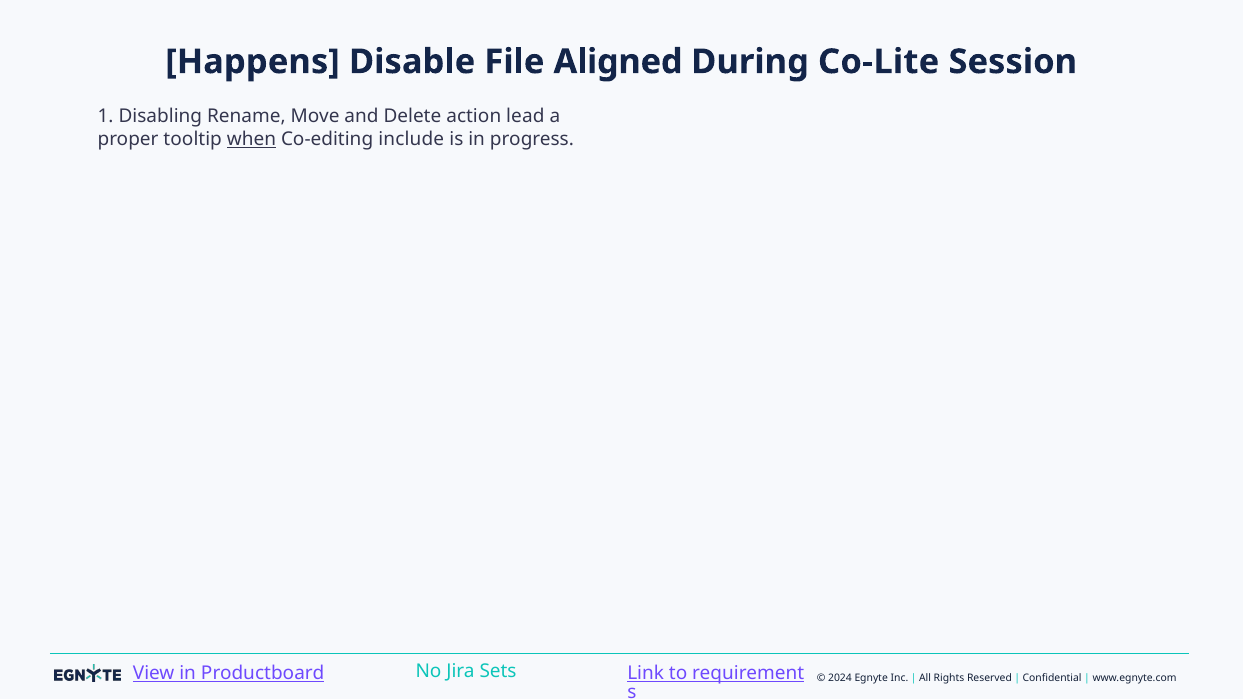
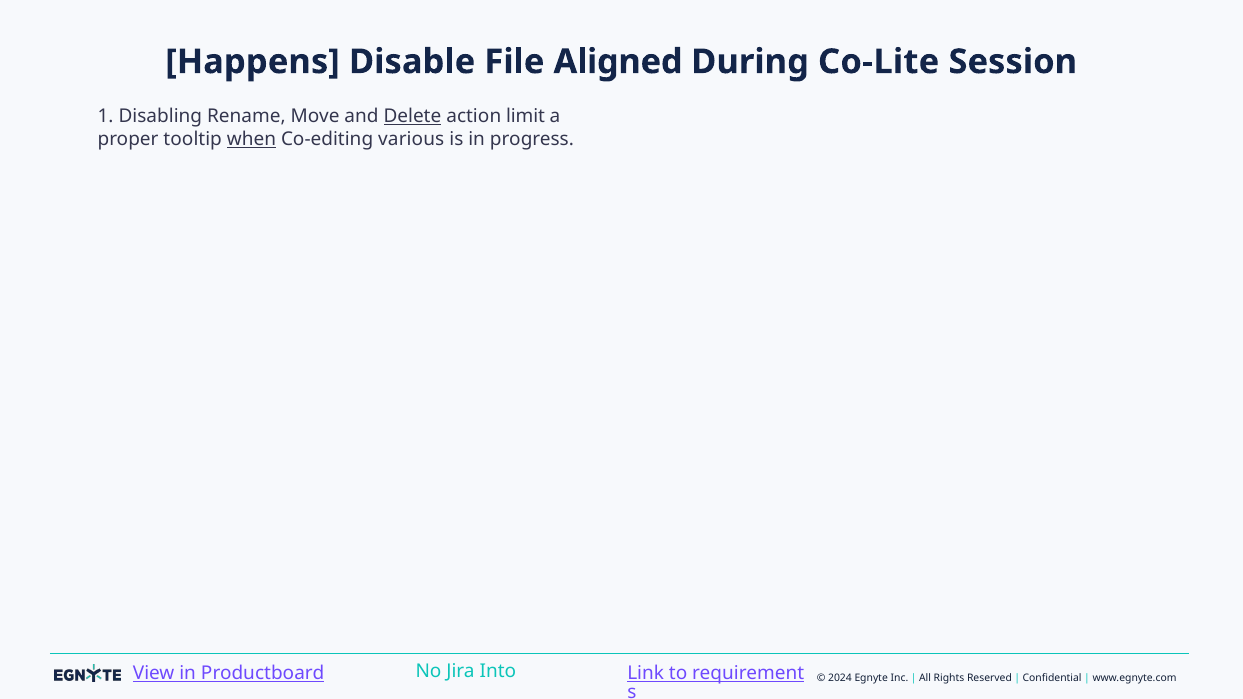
Delete underline: none -> present
lead: lead -> limit
include: include -> various
Sets: Sets -> Into
